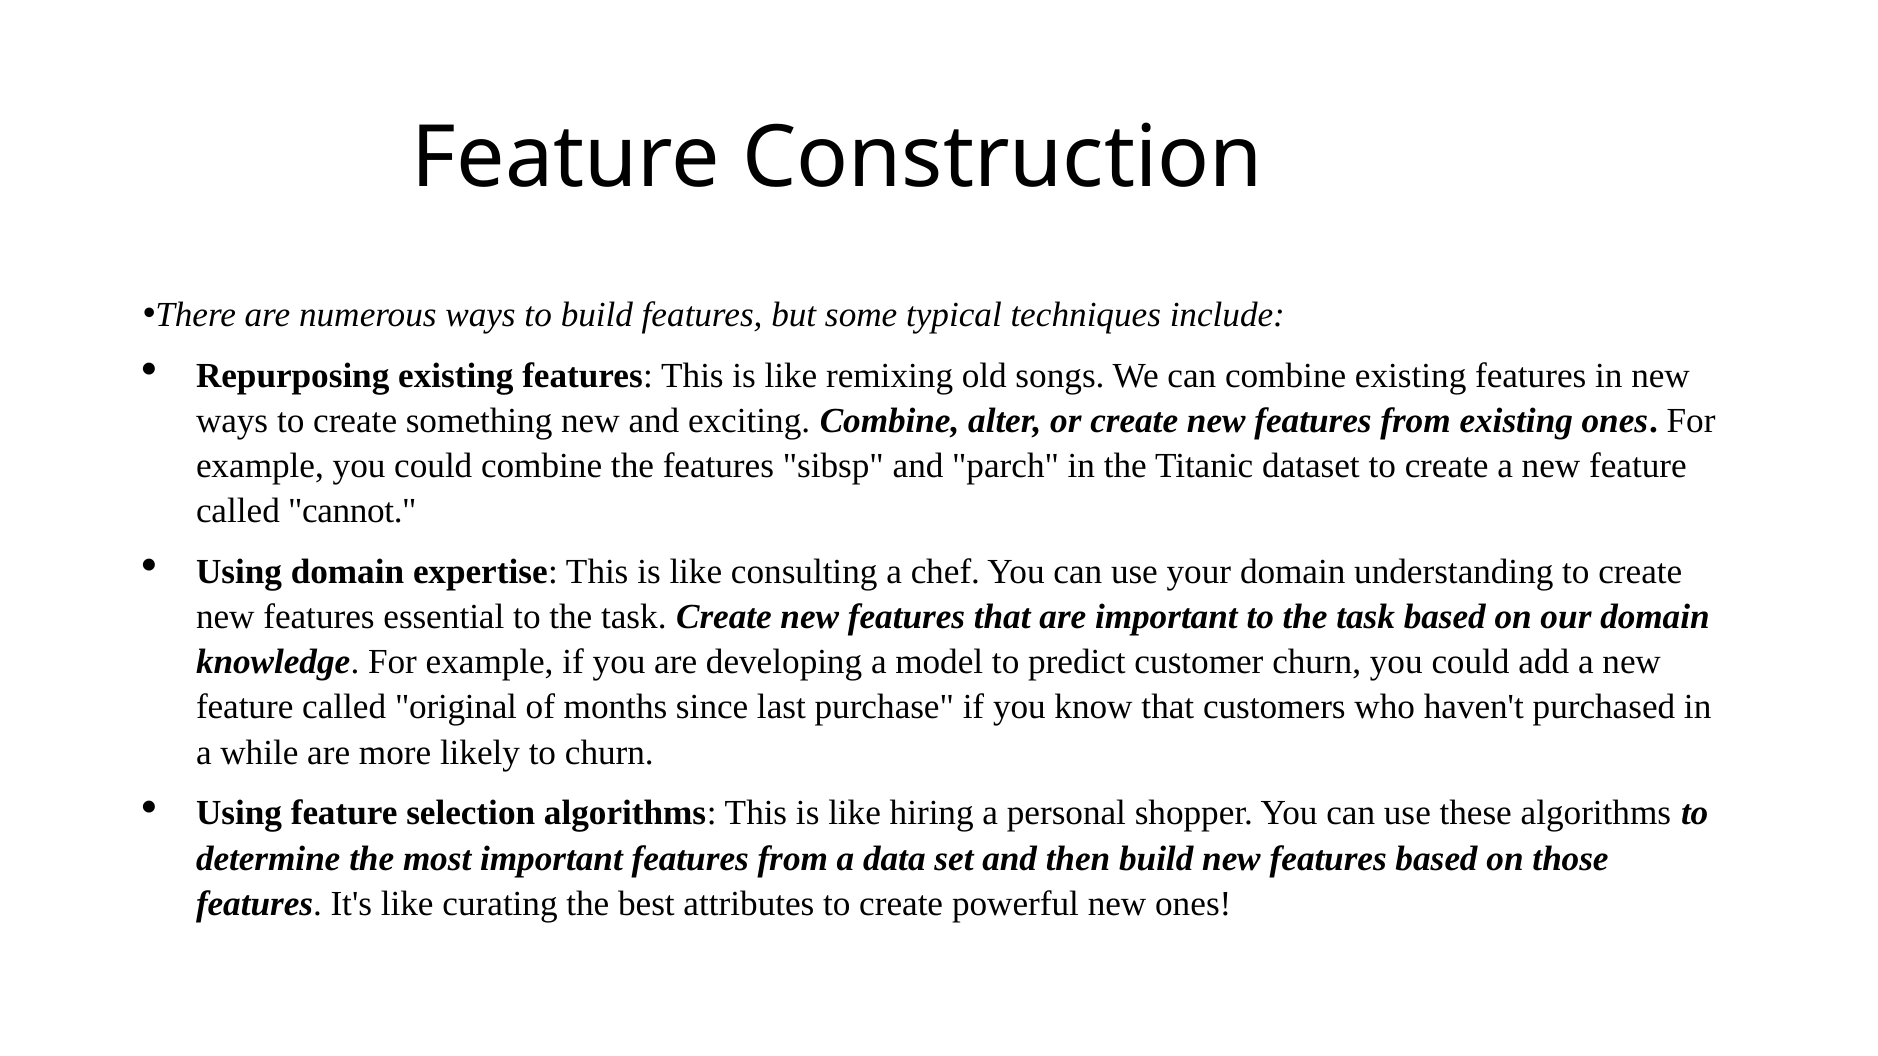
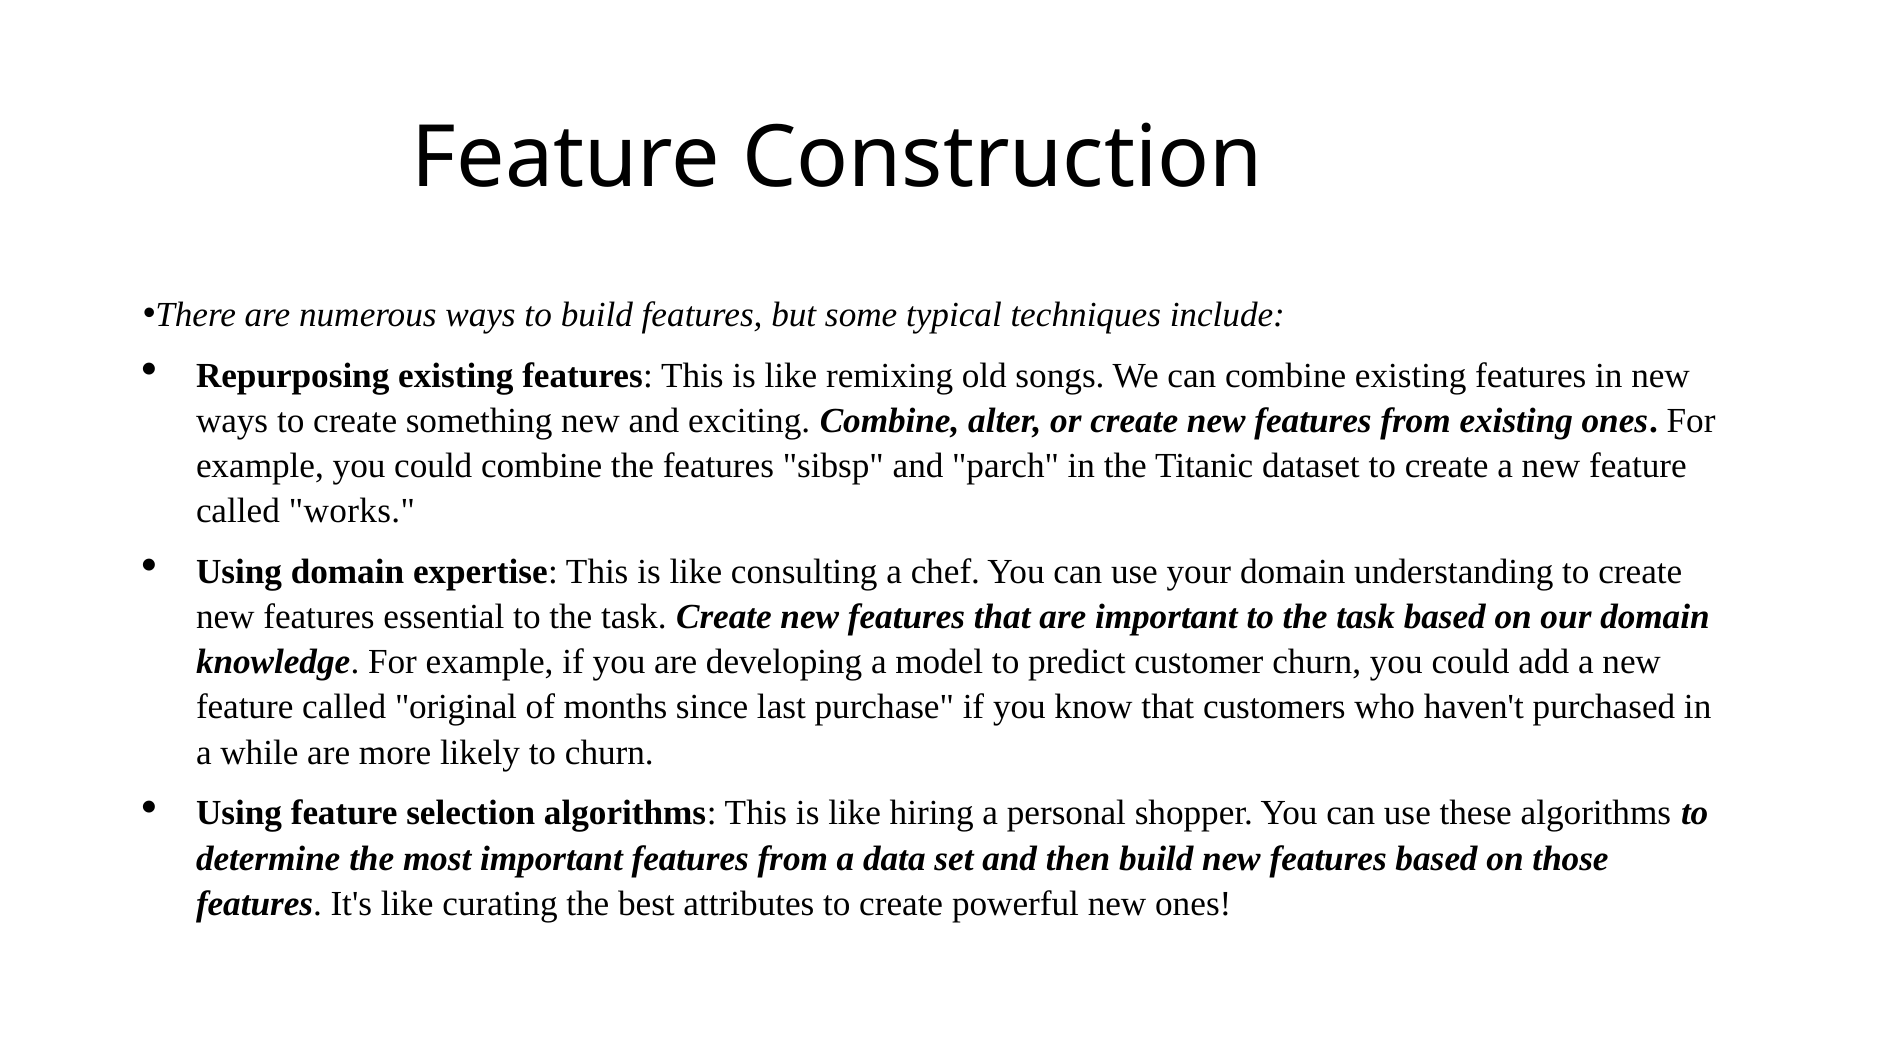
cannot: cannot -> works
